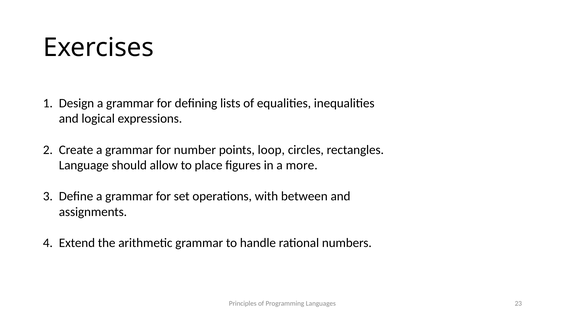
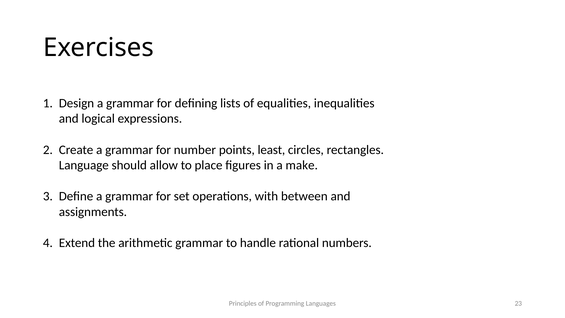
loop: loop -> least
more: more -> make
